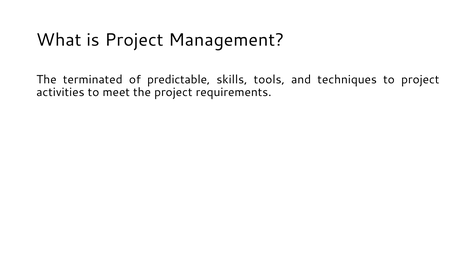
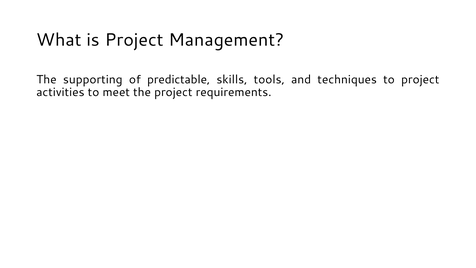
terminated: terminated -> supporting
